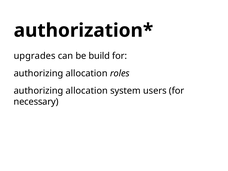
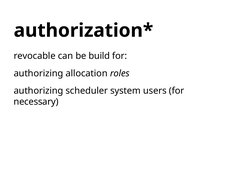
upgrades: upgrades -> revocable
allocation at (87, 91): allocation -> scheduler
